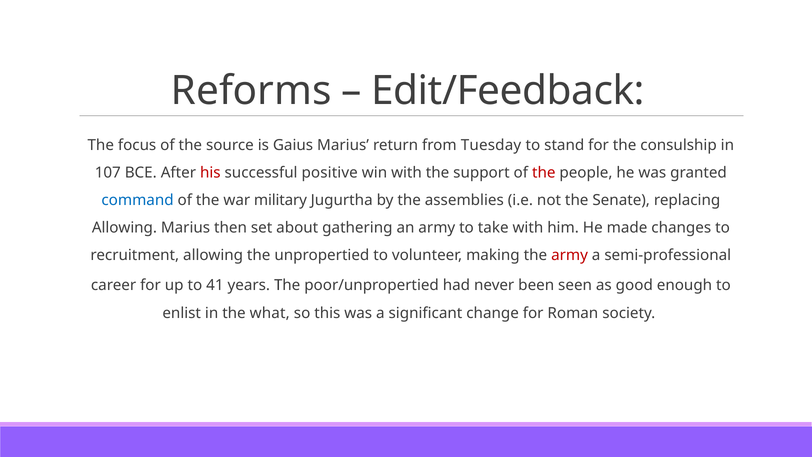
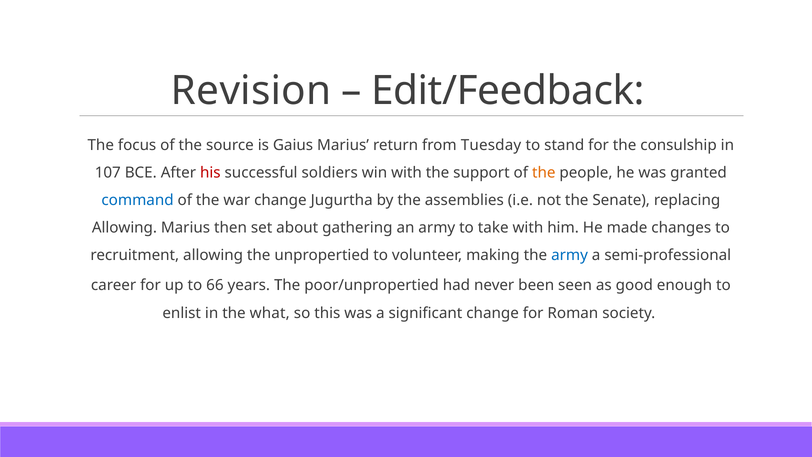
Reforms: Reforms -> Revision
positive: positive -> soldiers
the at (544, 173) colour: red -> orange
war military: military -> change
army at (570, 255) colour: red -> blue
41: 41 -> 66
